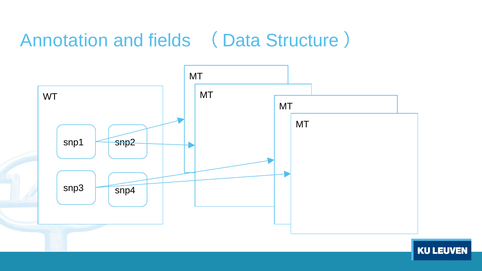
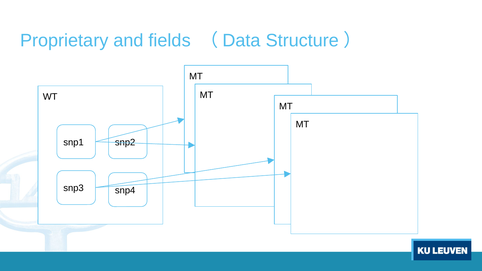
Annotation: Annotation -> Proprietary
